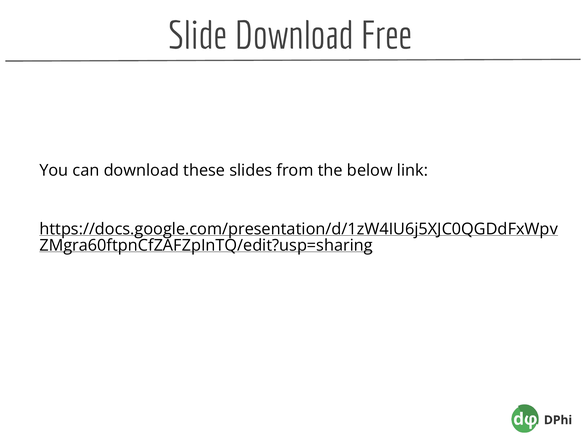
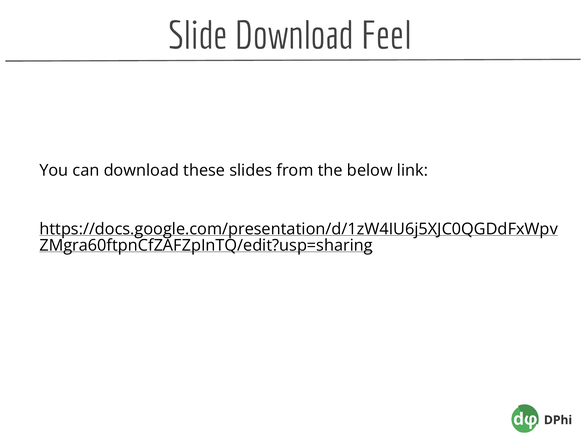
Free: Free -> Feel
